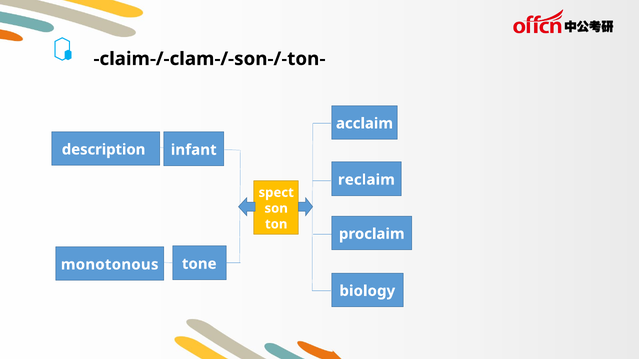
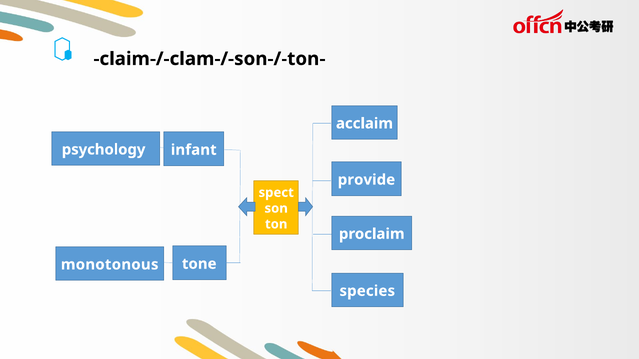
description: description -> psychology
reclaim: reclaim -> provide
biology: biology -> species
